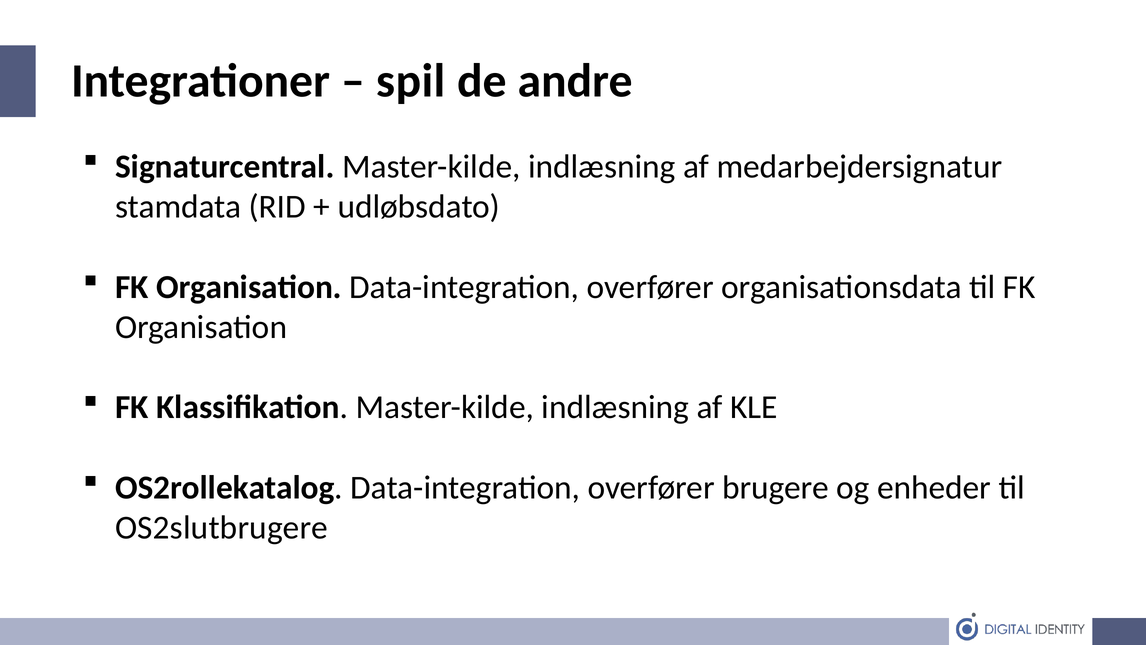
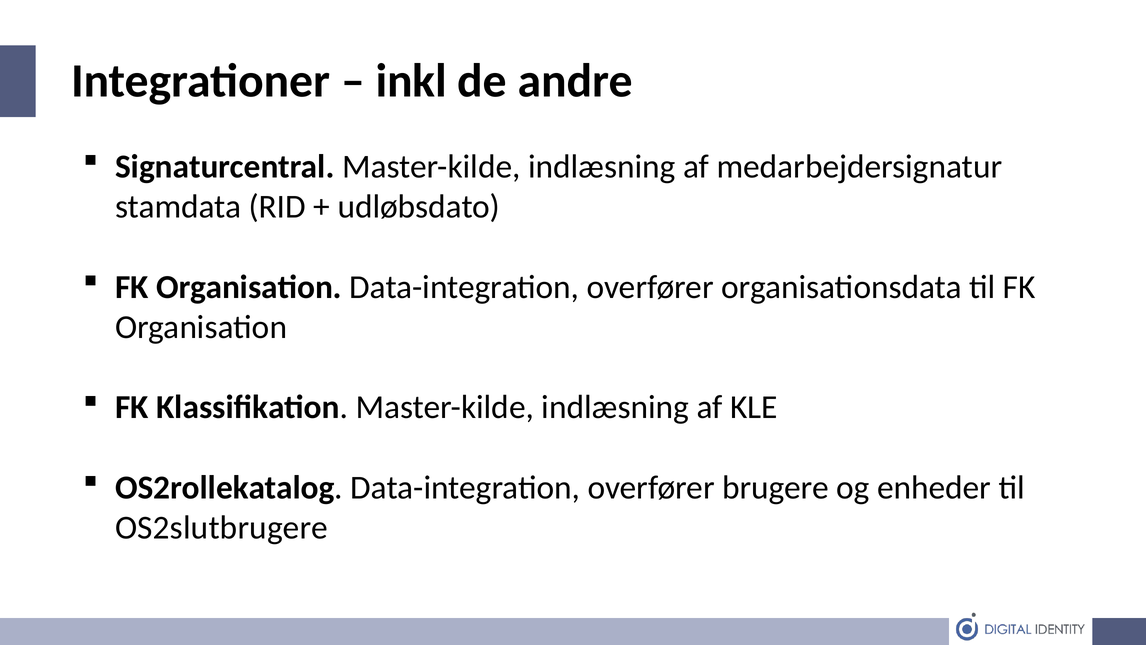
spil: spil -> inkl
